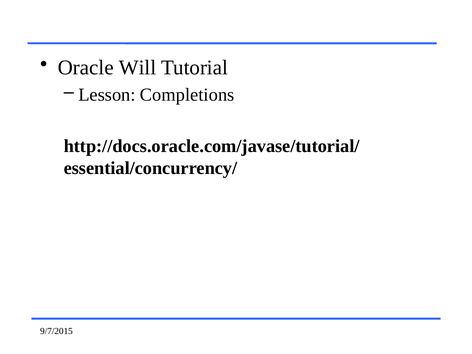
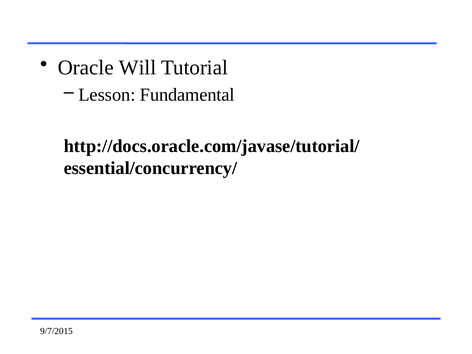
Completions: Completions -> Fundamental
